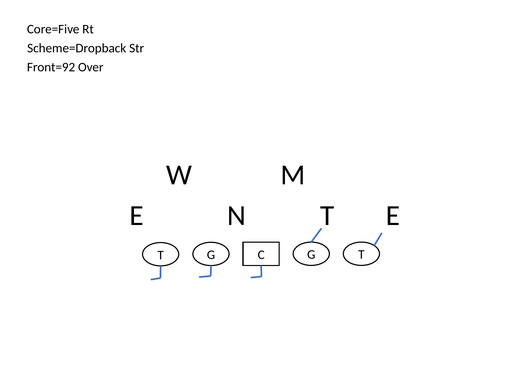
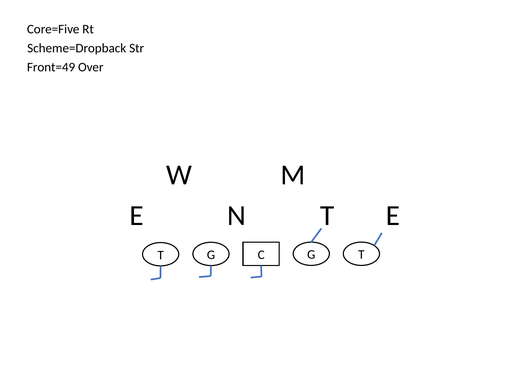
Front=92: Front=92 -> Front=49
